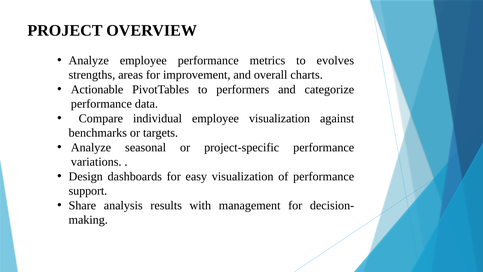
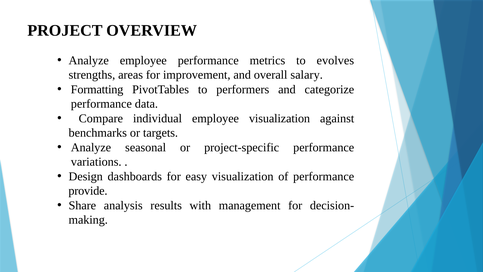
charts: charts -> salary
Actionable: Actionable -> Formatting
support: support -> provide
